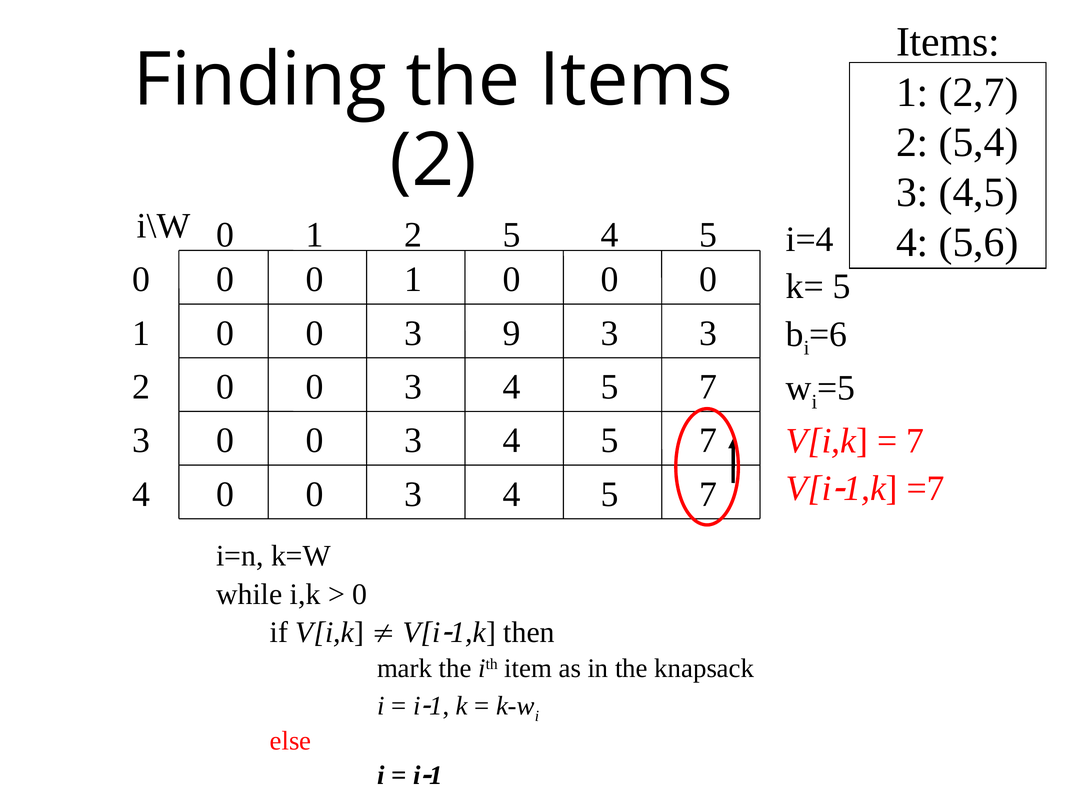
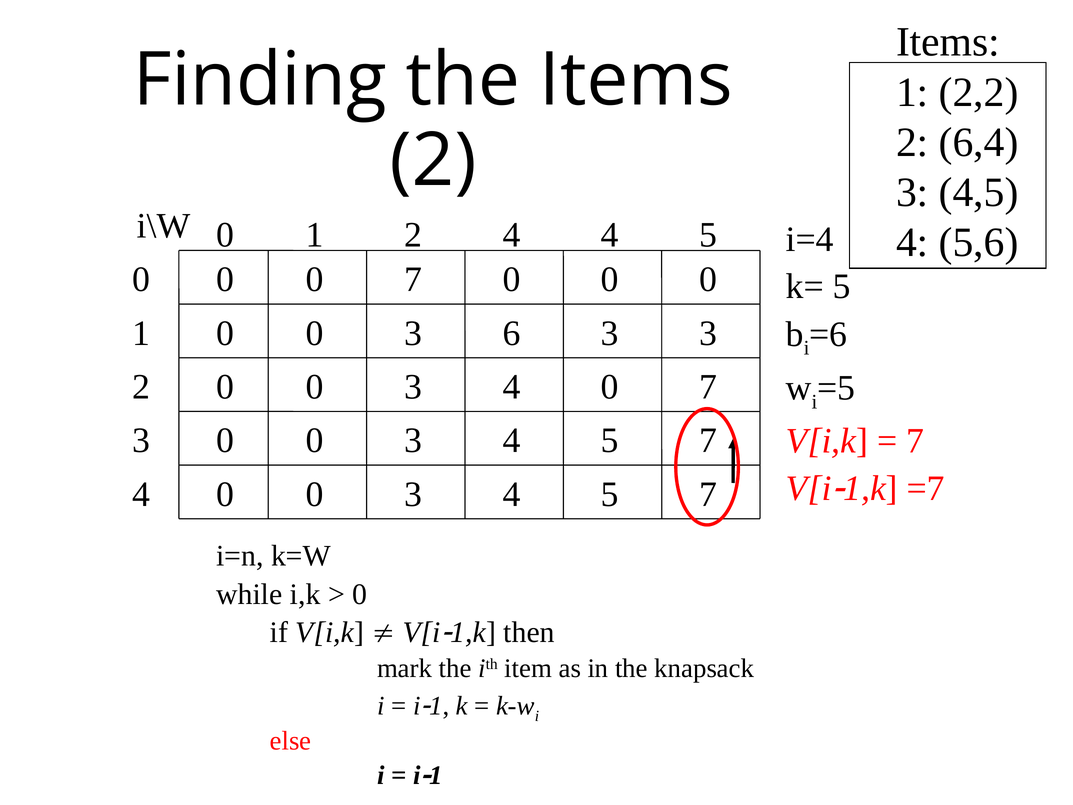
2,7: 2,7 -> 2,2
5,4: 5,4 -> 6,4
2 5: 5 -> 4
1 at (413, 280): 1 -> 7
9: 9 -> 6
5 at (610, 387): 5 -> 0
